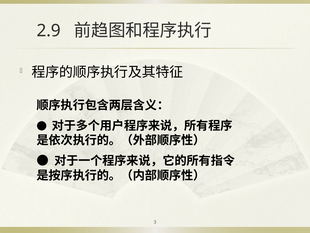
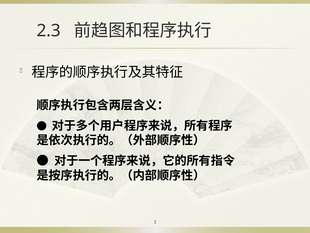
2.9: 2.9 -> 2.3
